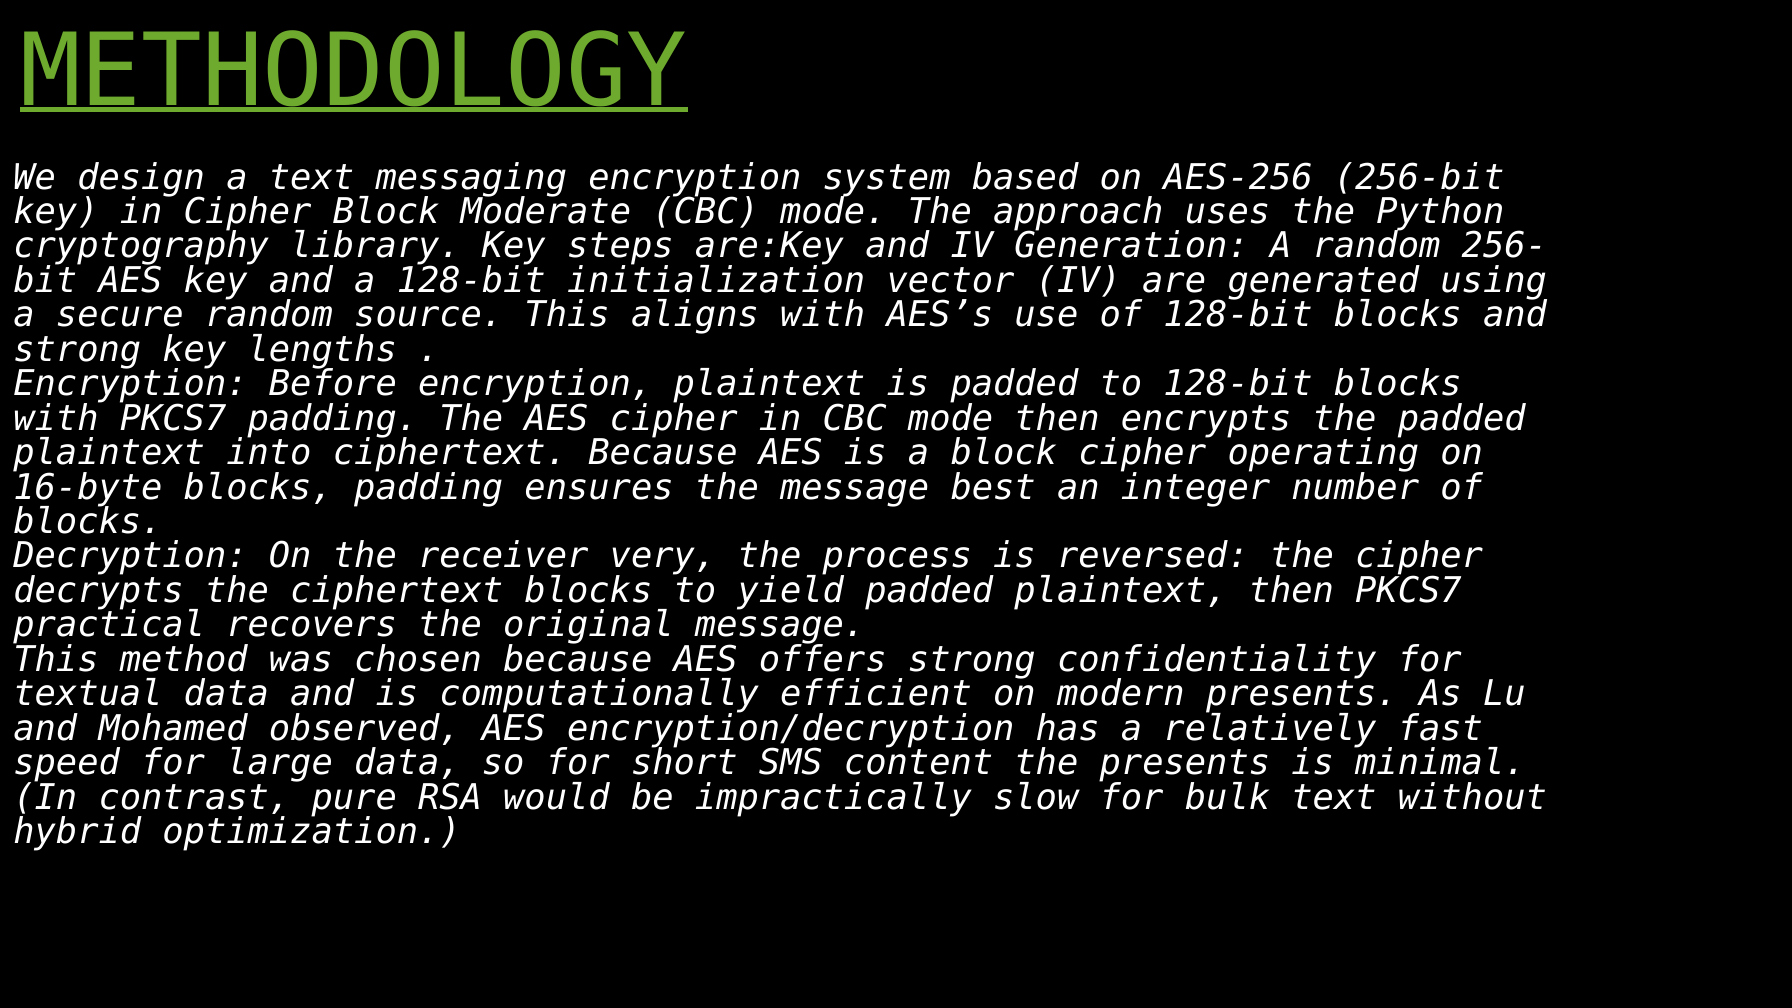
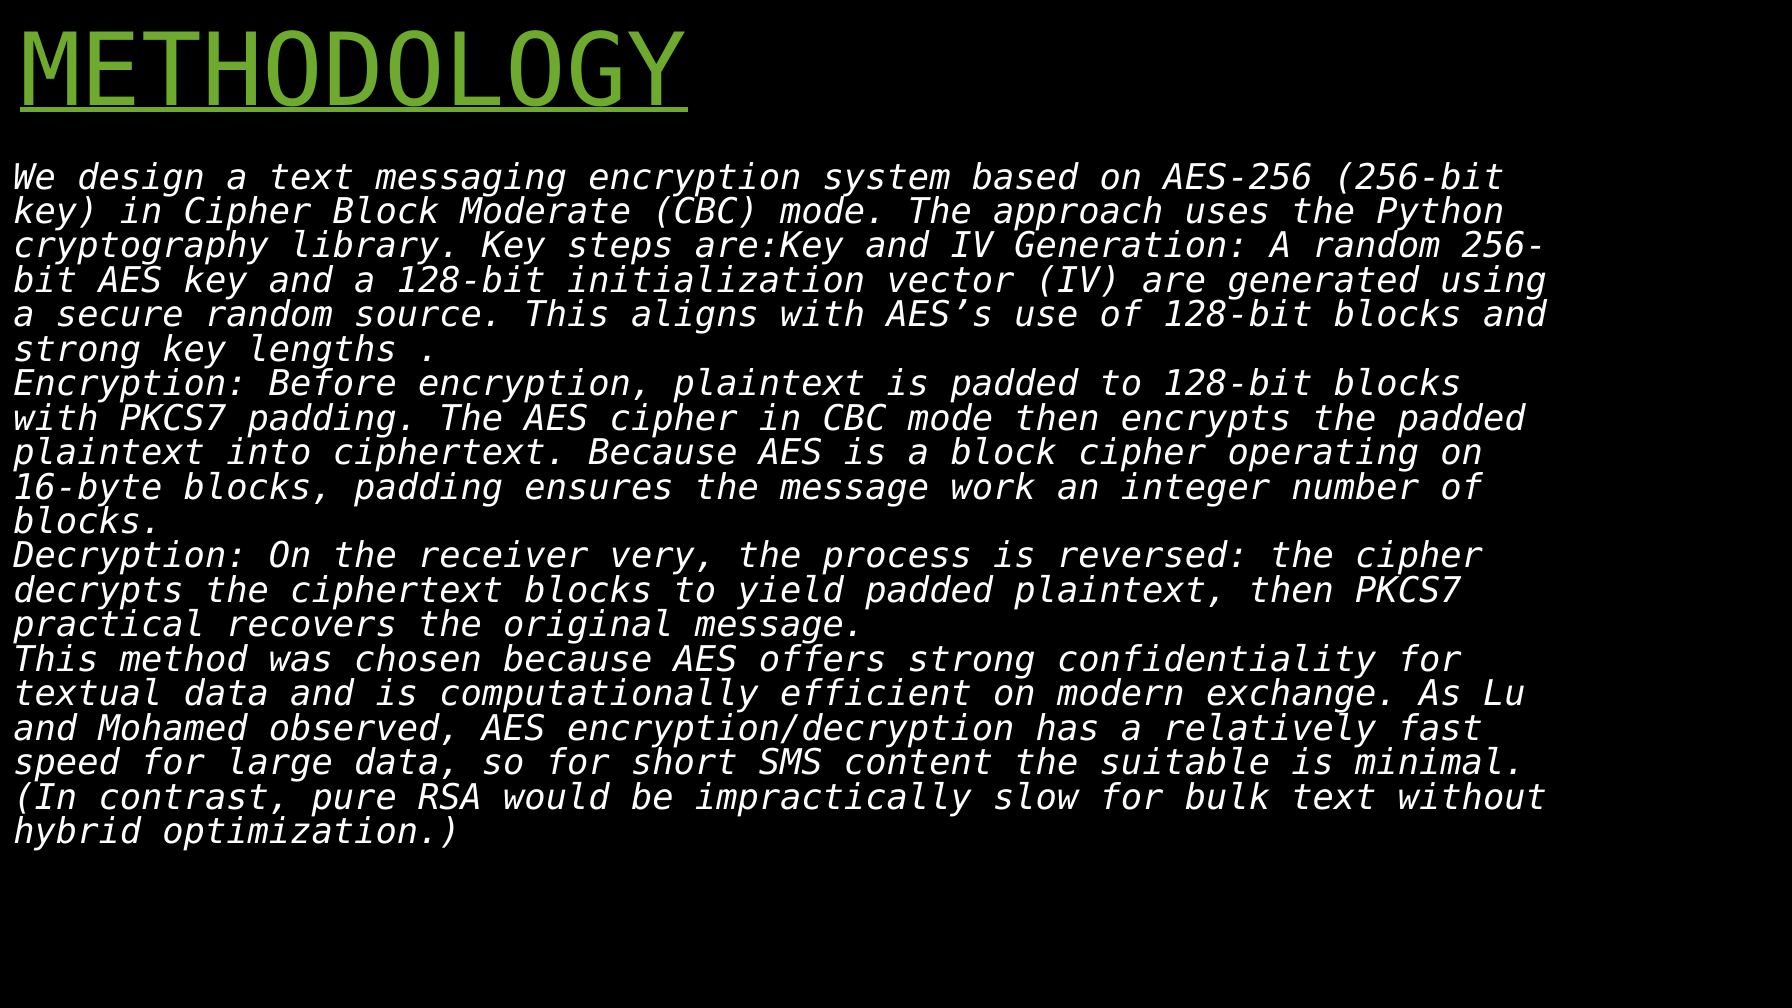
best: best -> work
modern presents: presents -> exchange
the presents: presents -> suitable
